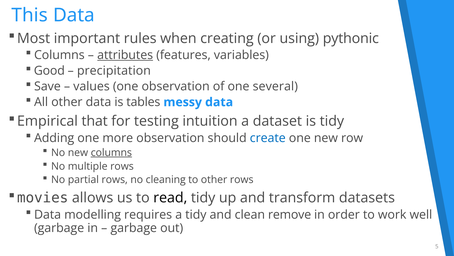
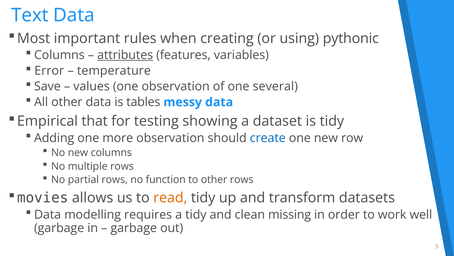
This: This -> Text
Good: Good -> Error
precipitation: precipitation -> temperature
intuition: intuition -> showing
columns at (111, 152) underline: present -> none
cleaning: cleaning -> function
read colour: black -> orange
remove: remove -> missing
